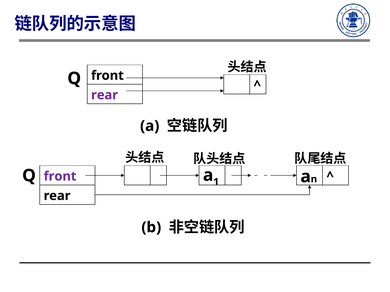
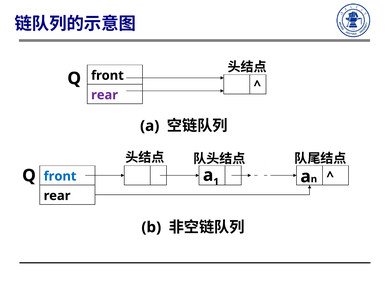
front at (60, 177) colour: purple -> blue
